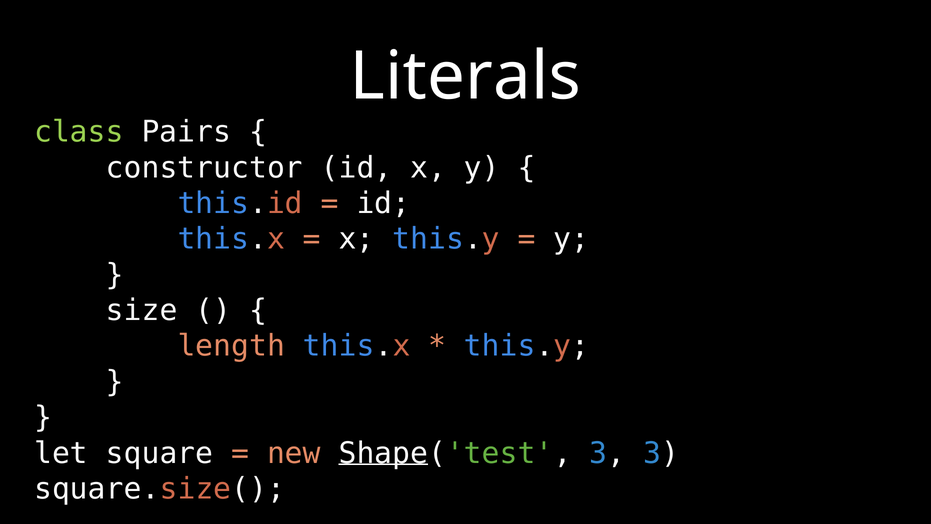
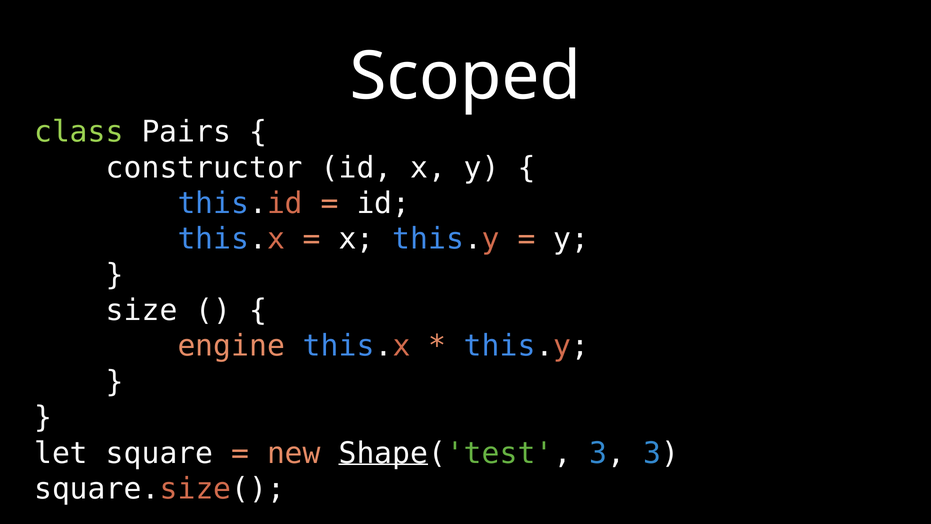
Literals: Literals -> Scoped
length: length -> engine
